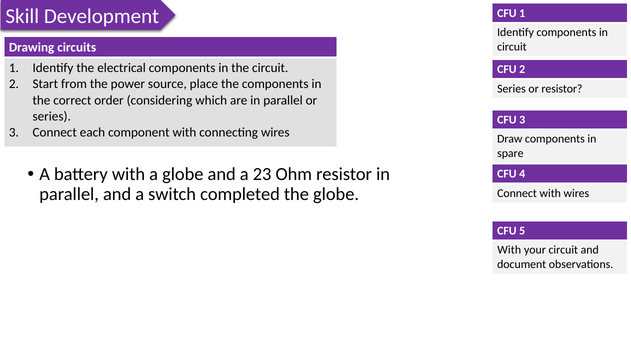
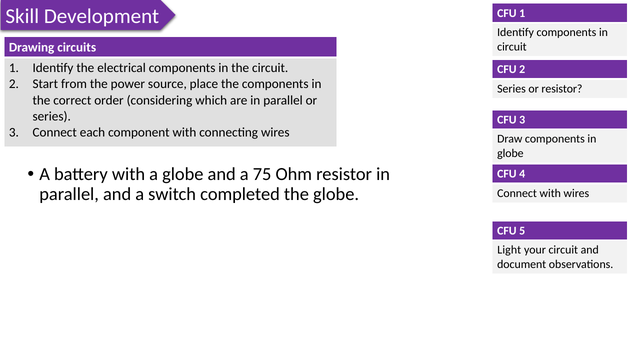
spare at (510, 153): spare -> globe
23: 23 -> 75
With at (509, 250): With -> Light
